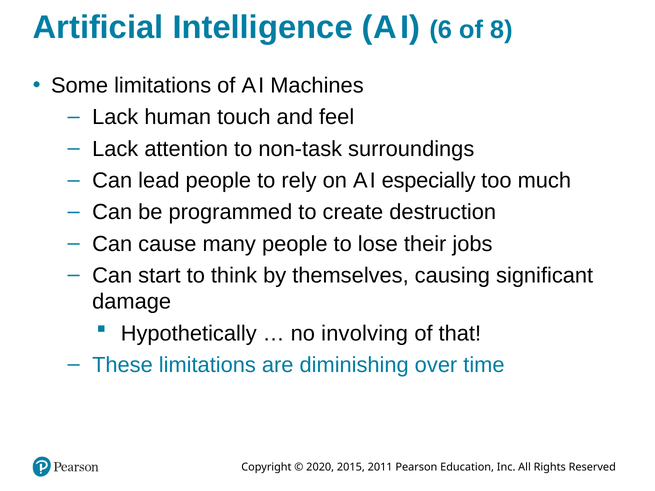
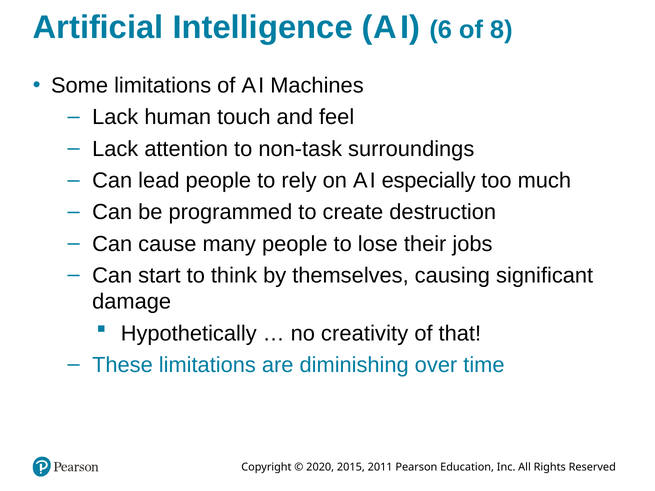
involving: involving -> creativity
